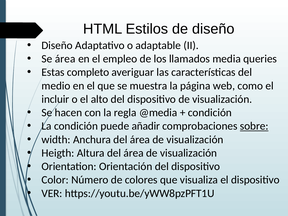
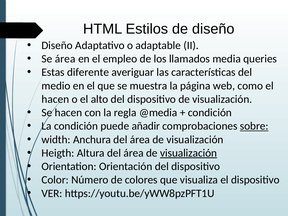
completo: completo -> diferente
incluir at (55, 99): incluir -> hacen
visualización at (189, 153) underline: none -> present
